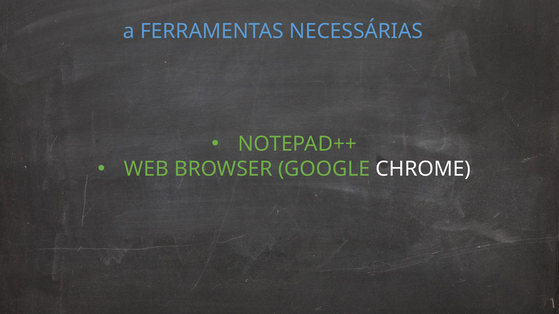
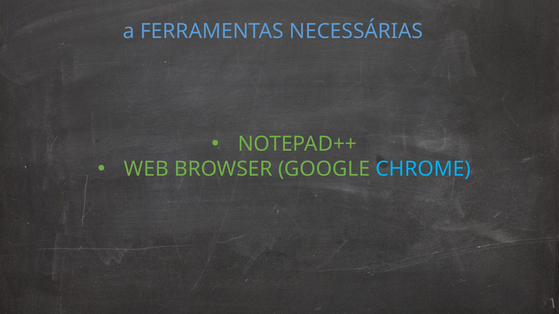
CHROME colour: white -> light blue
